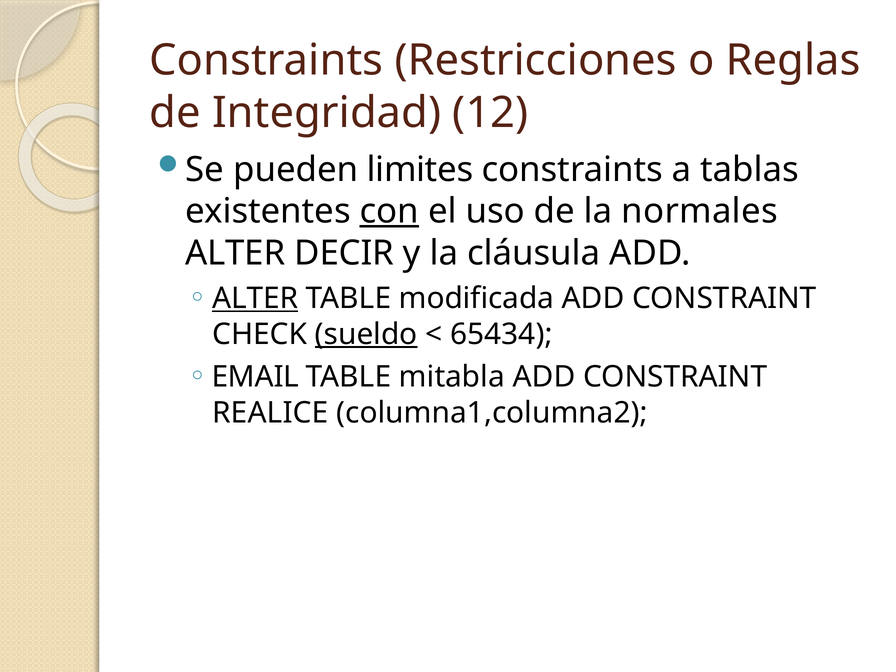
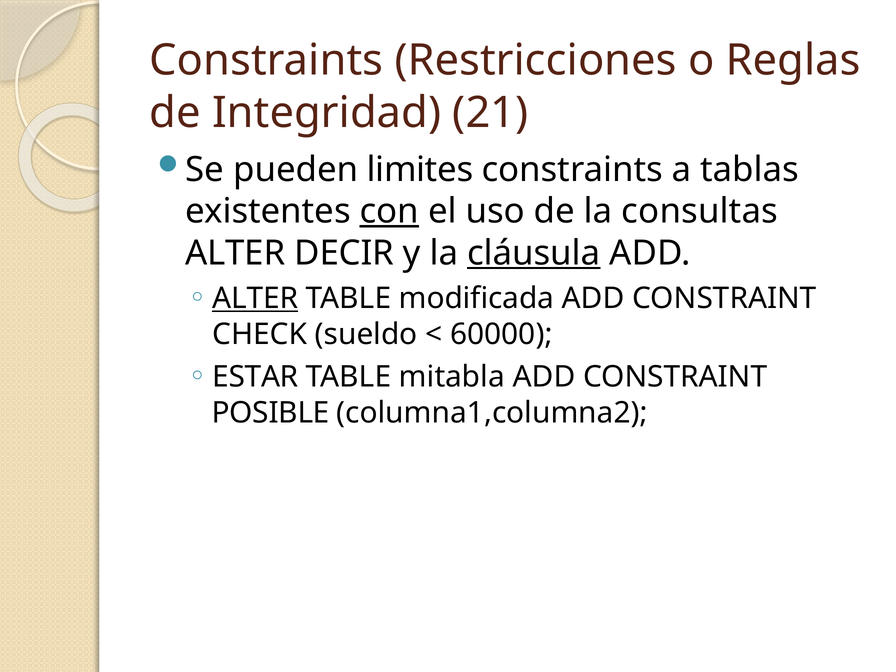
12: 12 -> 21
normales: normales -> consultas
cláusula underline: none -> present
sueldo underline: present -> none
65434: 65434 -> 60000
EMAIL: EMAIL -> ESTAR
REALICE: REALICE -> POSIBLE
